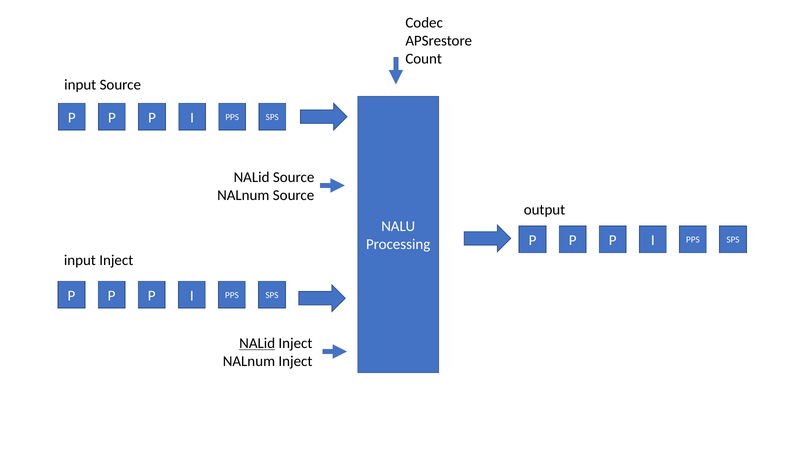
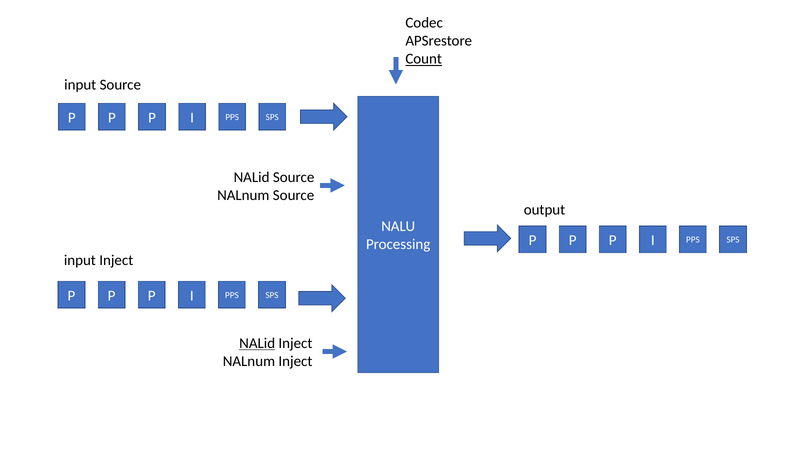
Count underline: none -> present
